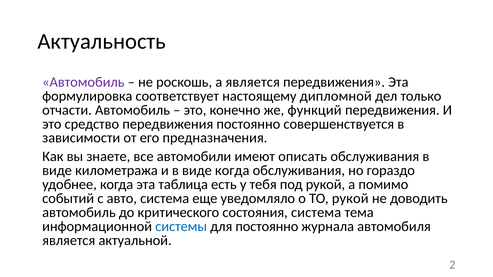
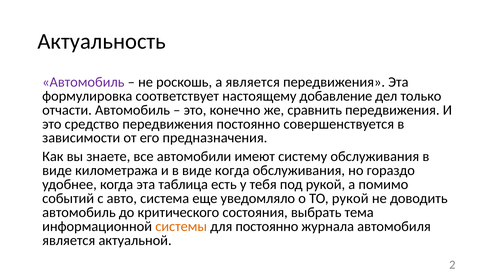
дипломной: дипломной -> добавление
функций: функций -> сравнить
описать: описать -> систему
состояния система: система -> выбрать
системы colour: blue -> orange
